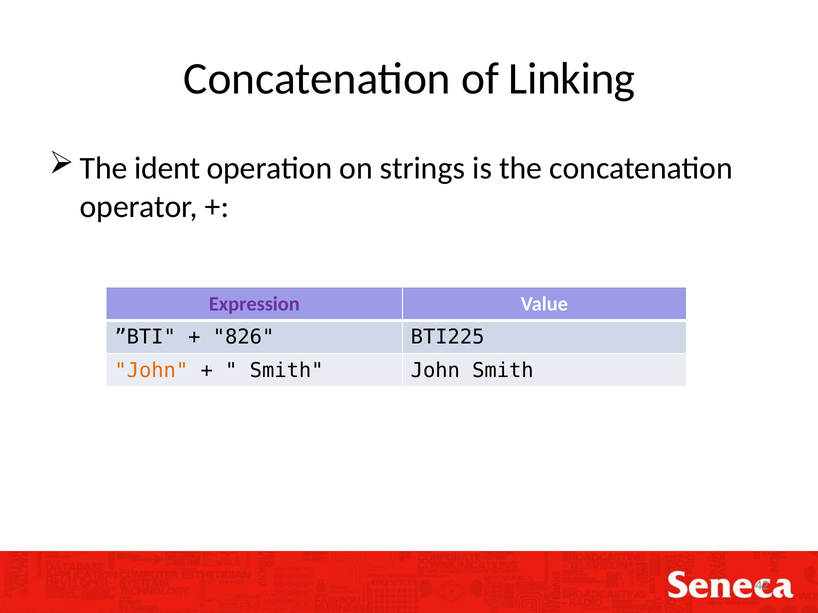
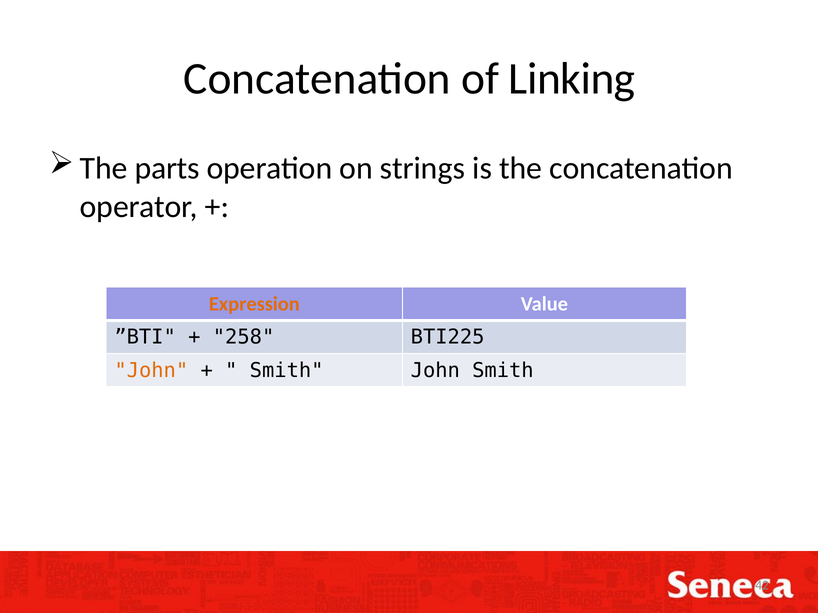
ident: ident -> parts
Expression colour: purple -> orange
826: 826 -> 258
